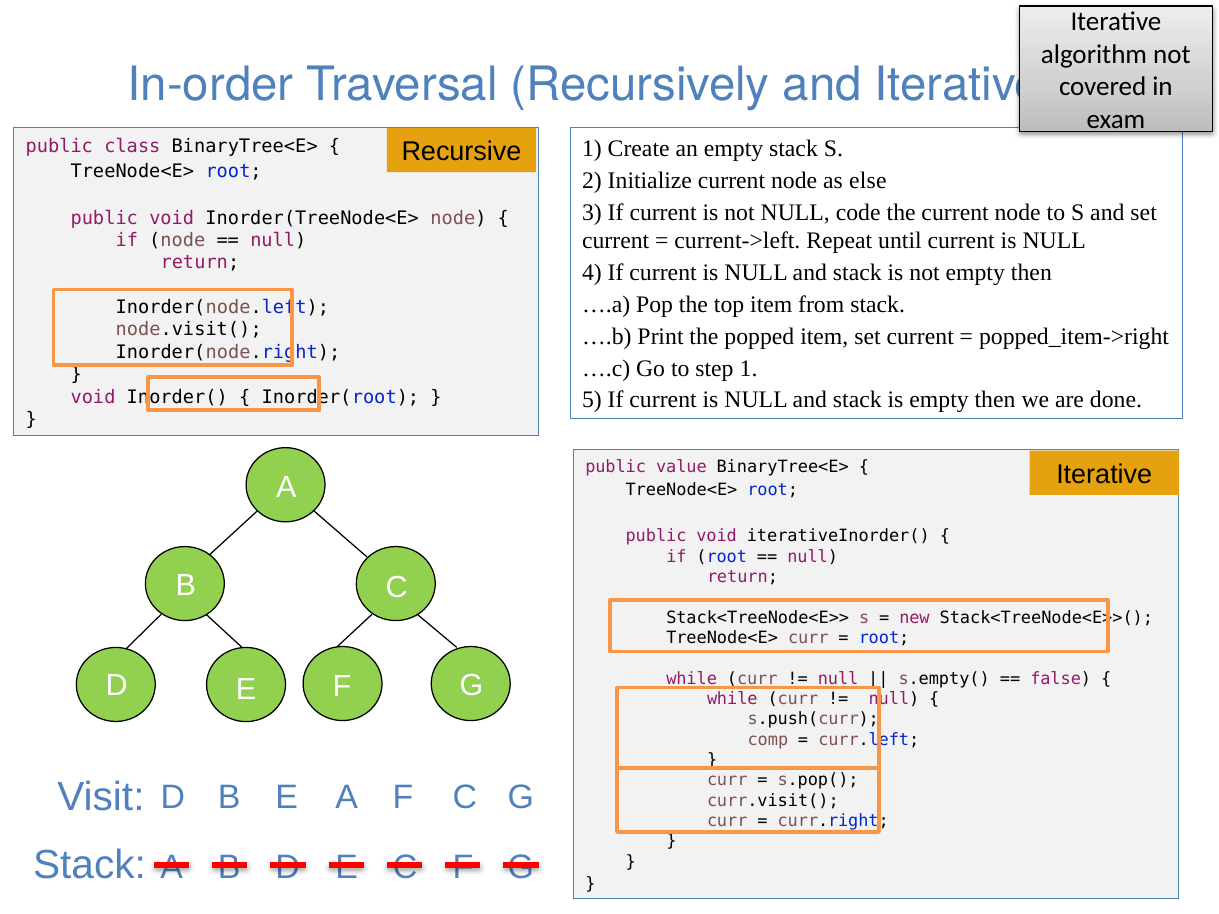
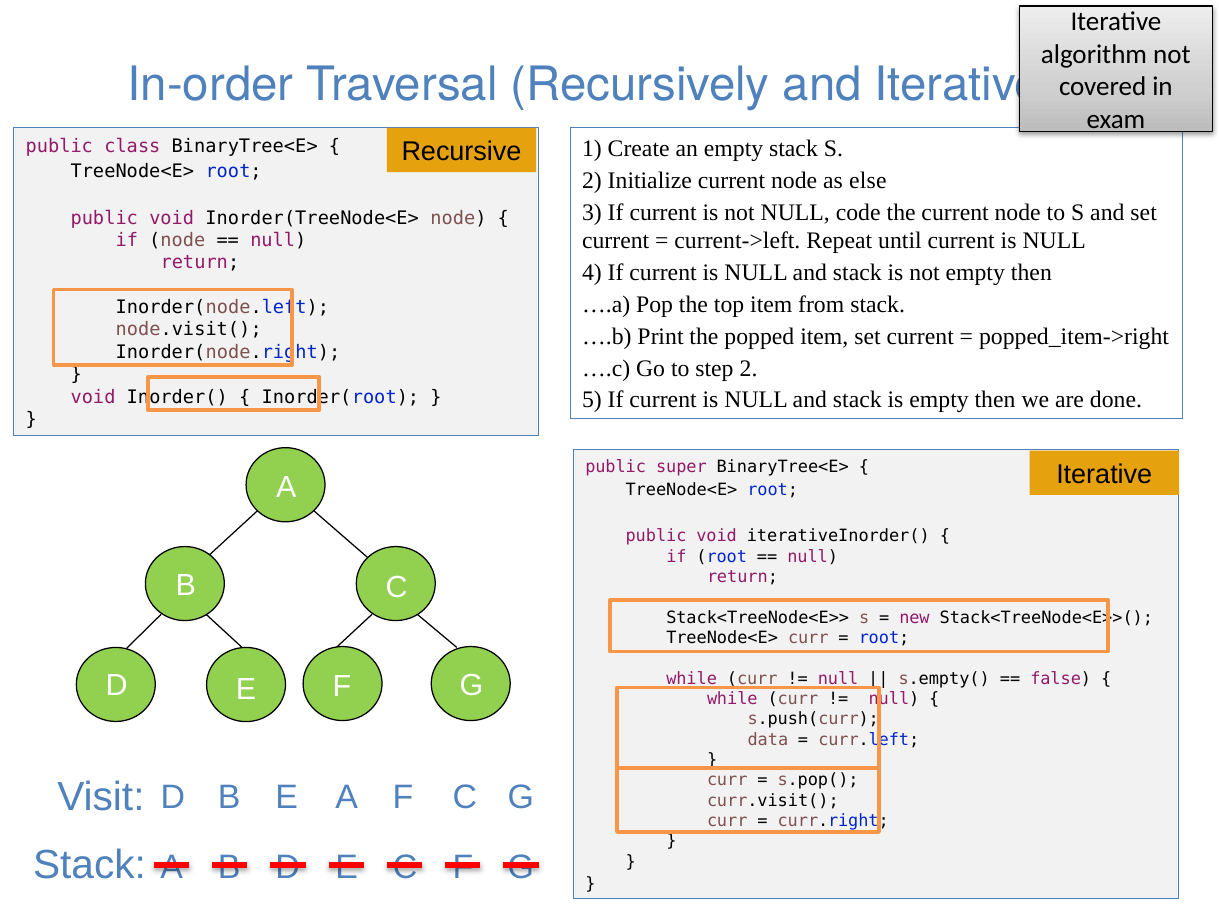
step 1: 1 -> 2
value: value -> super
comp: comp -> data
